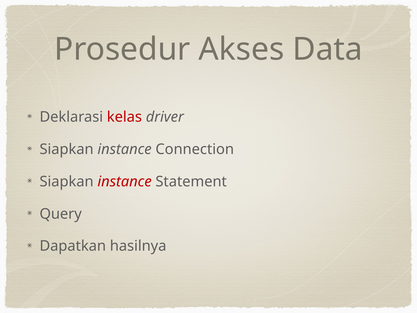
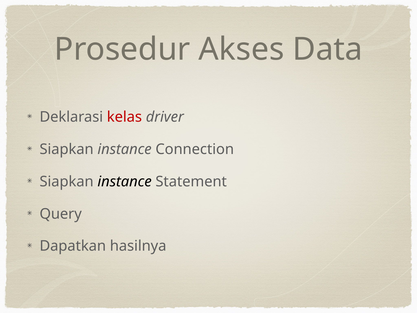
instance at (125, 181) colour: red -> black
